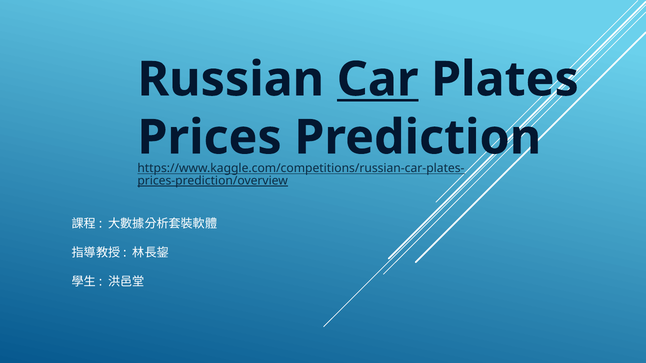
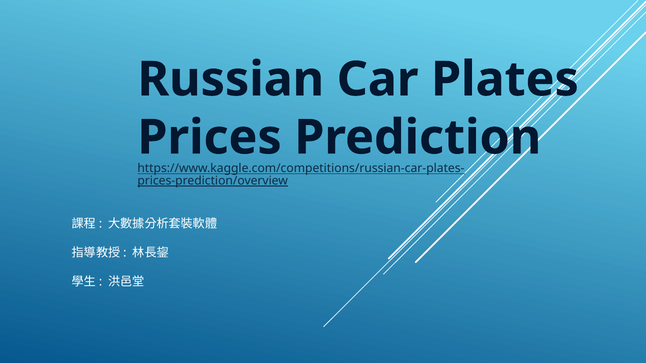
Car underline: present -> none
